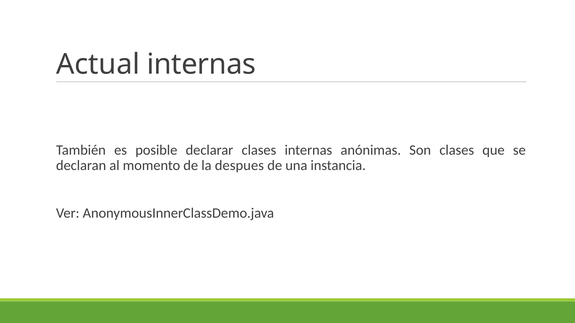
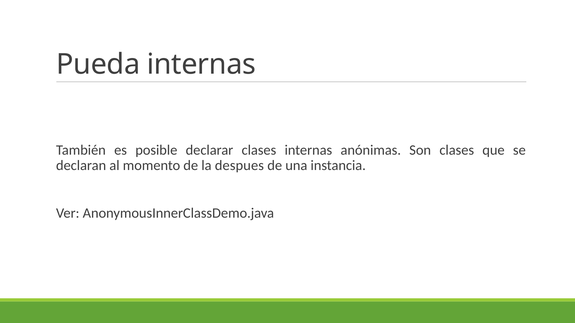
Actual: Actual -> Pueda
